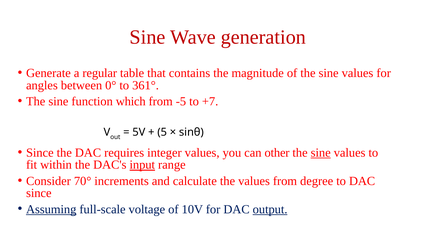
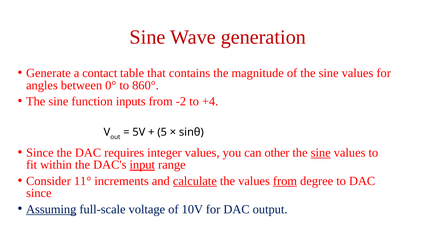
regular: regular -> contact
361°: 361° -> 860°
which: which -> inputs
-5: -5 -> -2
+7: +7 -> +4
70°: 70° -> 11°
calculate underline: none -> present
from at (285, 181) underline: none -> present
output underline: present -> none
